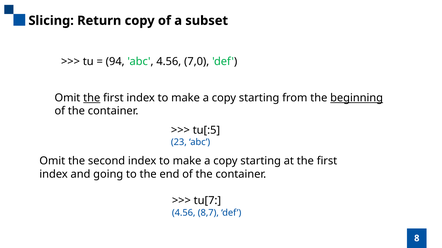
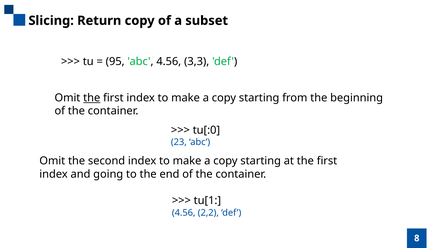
94: 94 -> 95
7,0: 7,0 -> 3,3
beginning underline: present -> none
tu[:5: tu[:5 -> tu[:0
tu[7: tu[7 -> tu[1
8,7: 8,7 -> 2,2
